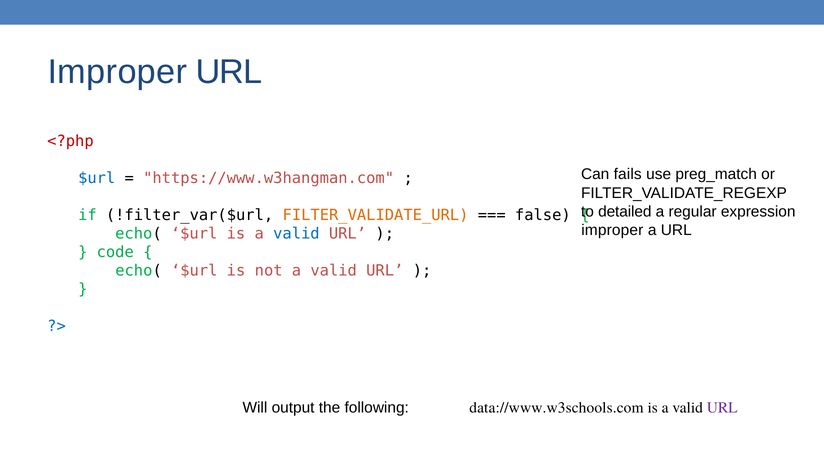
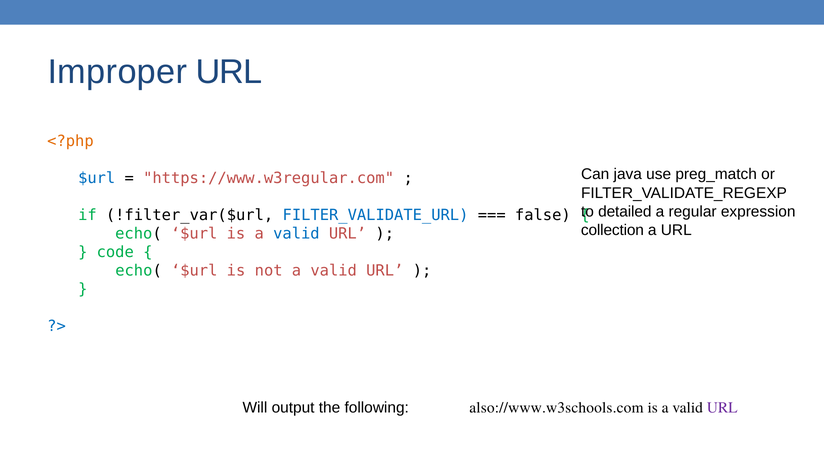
<?php colour: red -> orange
fails: fails -> java
https://www.w3hangman.com: https://www.w3hangman.com -> https://www.w3regular.com
FILTER_VALIDATE_URL colour: orange -> blue
improper at (612, 230): improper -> collection
data://www.w3schools.com: data://www.w3schools.com -> also://www.w3schools.com
